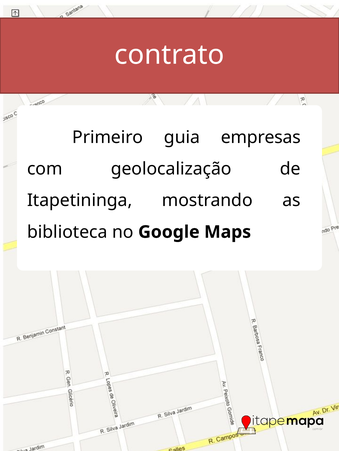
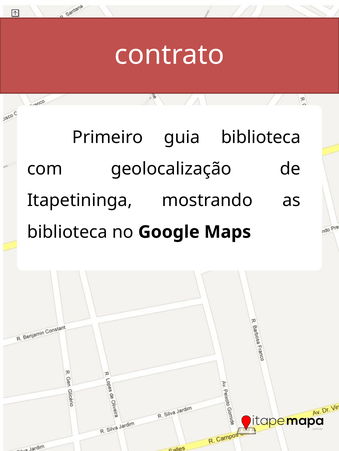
guia empresas: empresas -> biblioteca
